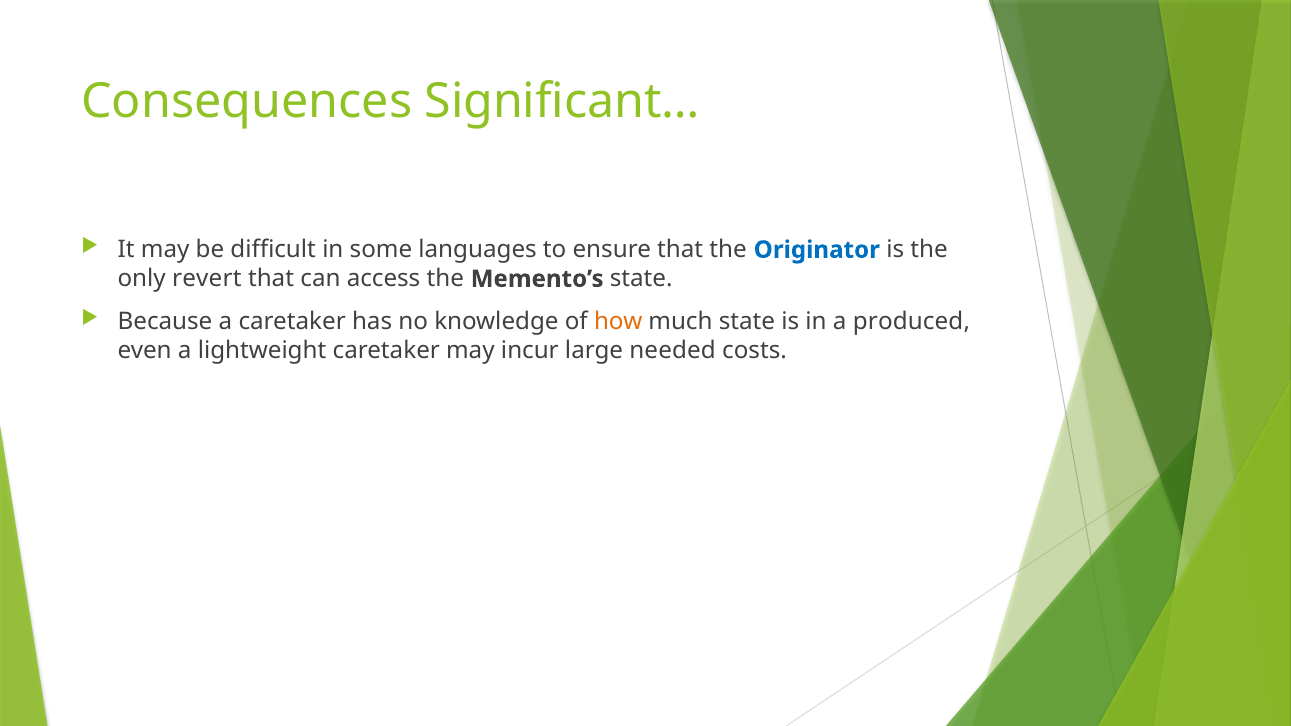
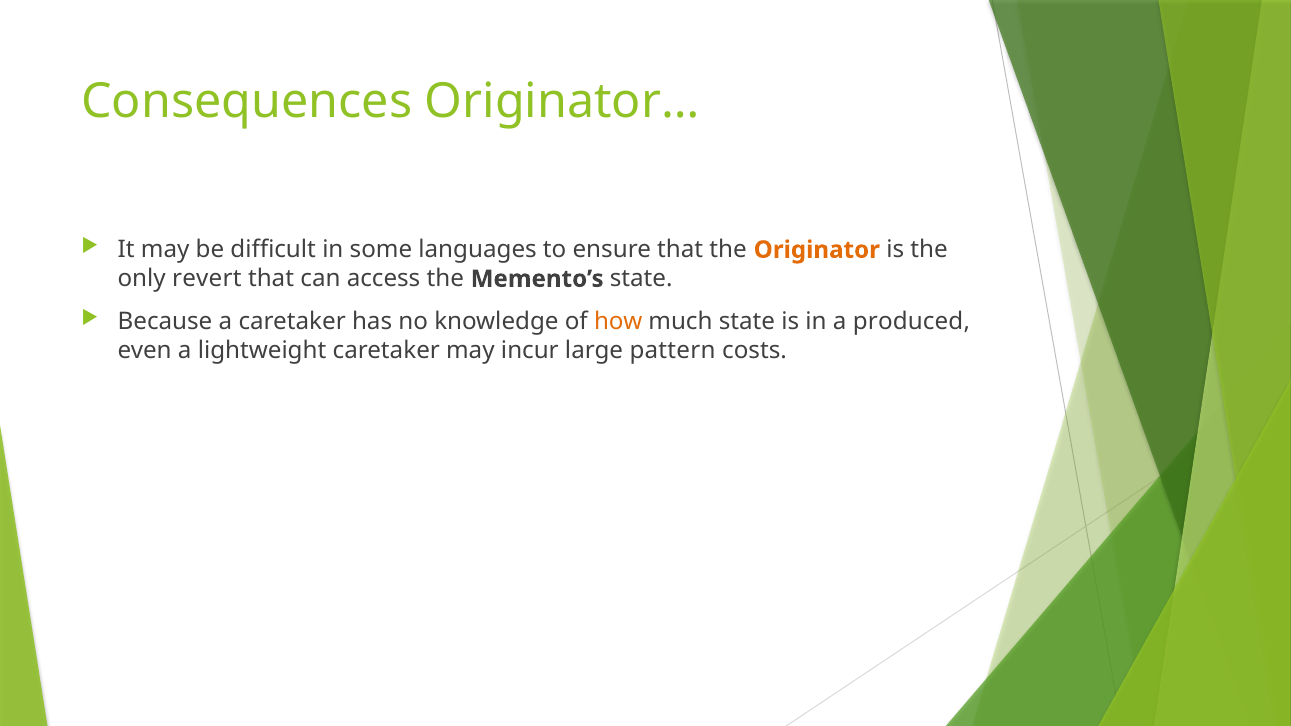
Significant…: Significant… -> Originator…
Originator colour: blue -> orange
needed: needed -> pattern
